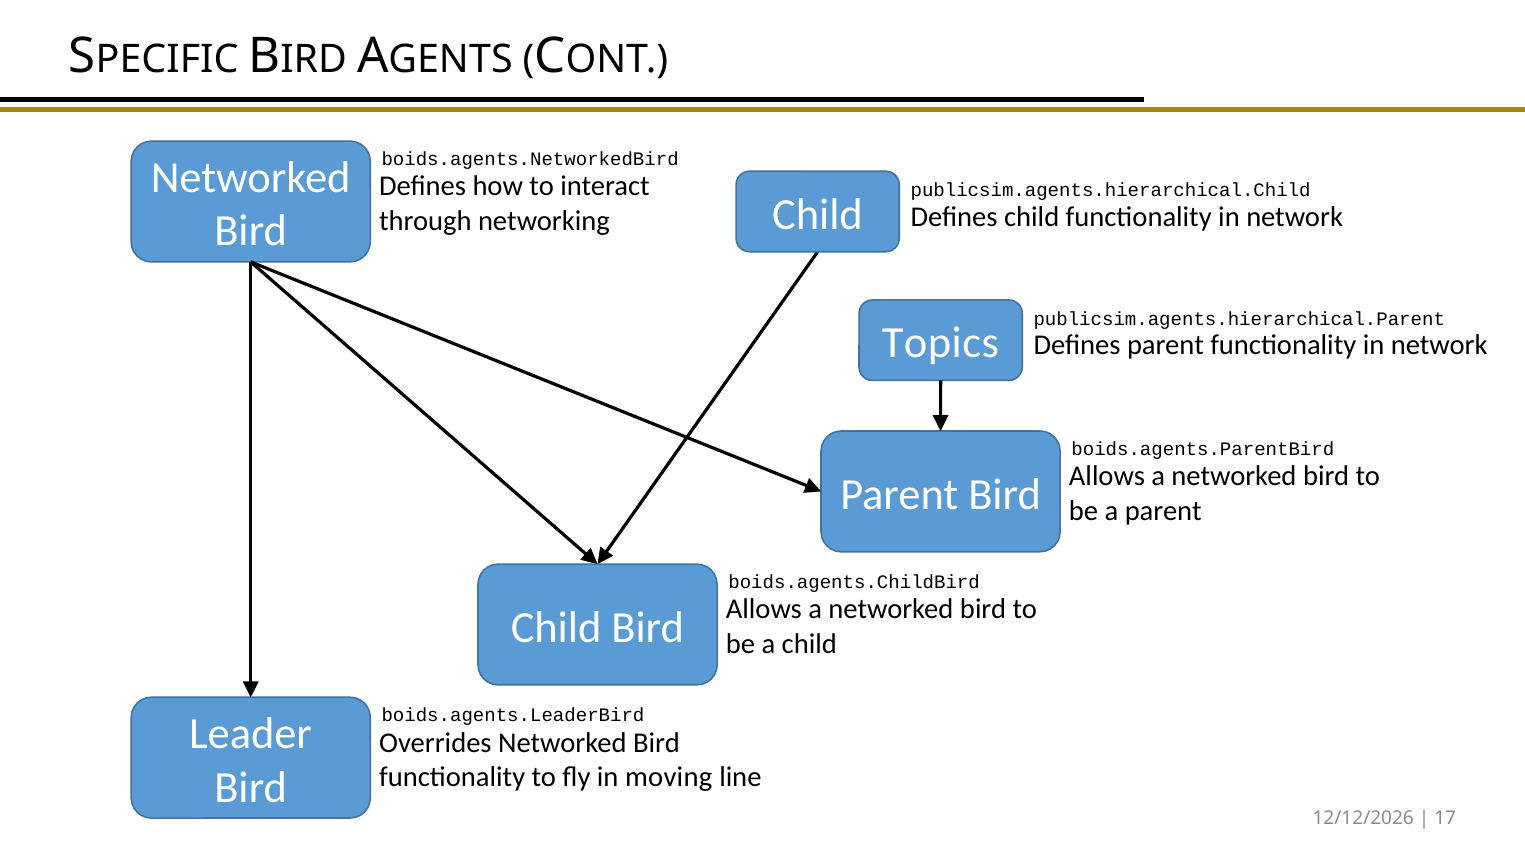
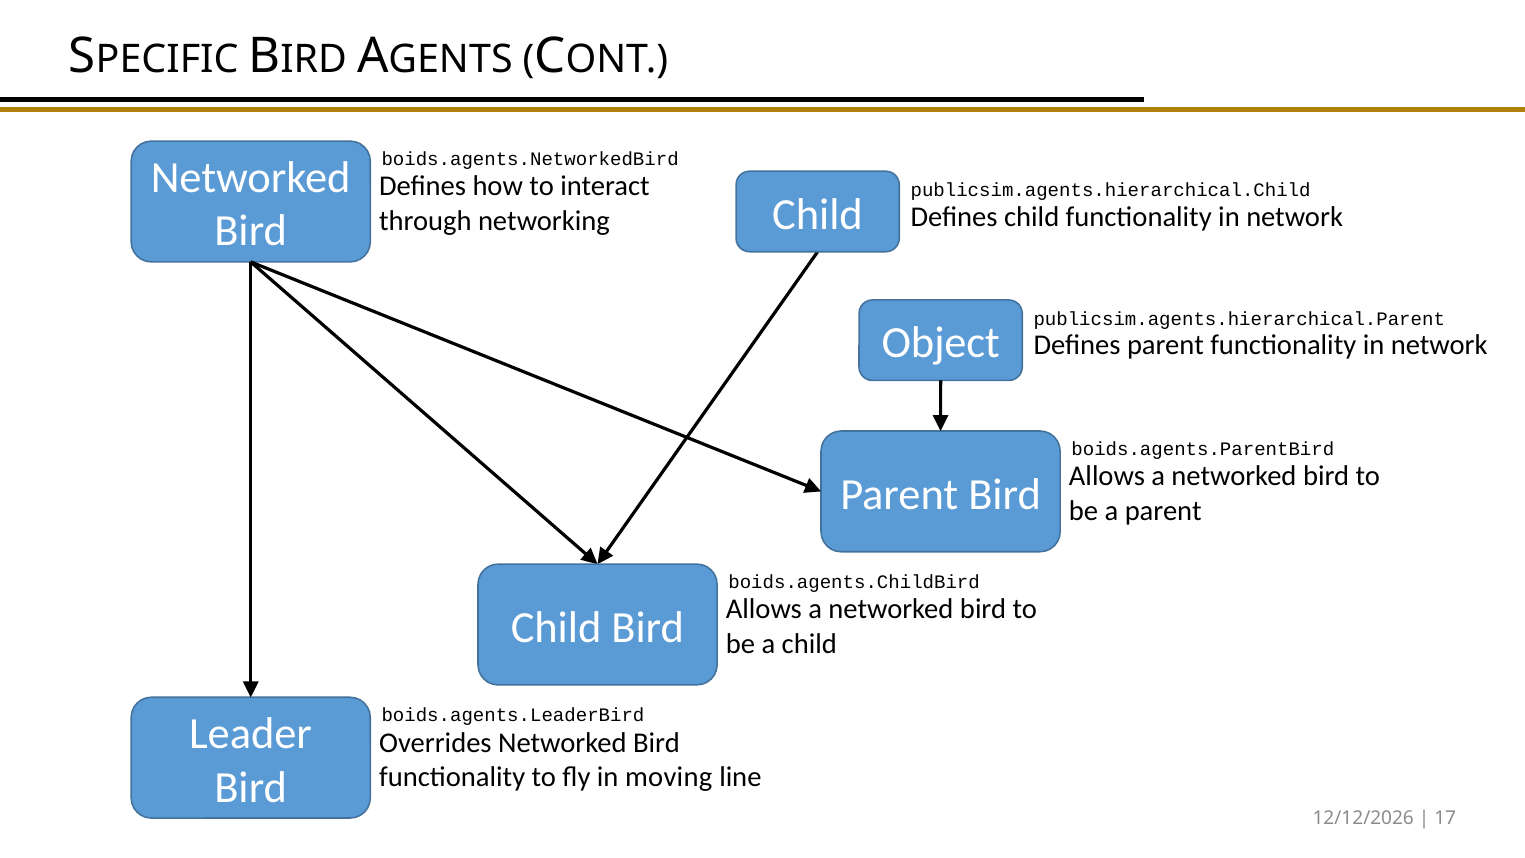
Topics: Topics -> Object
